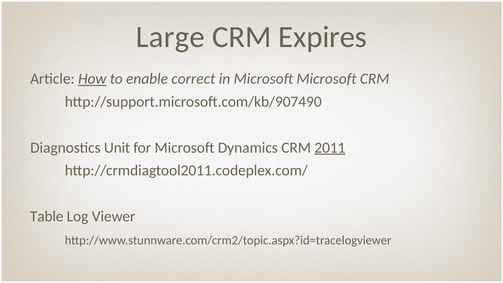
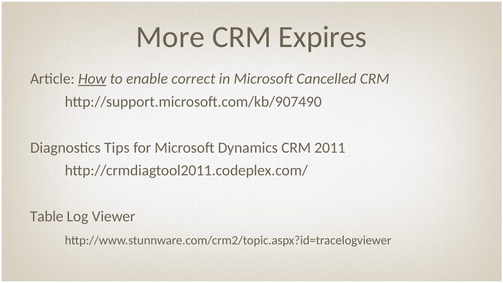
Large: Large -> More
Microsoft Microsoft: Microsoft -> Cancelled
Unit: Unit -> Tips
2011 underline: present -> none
